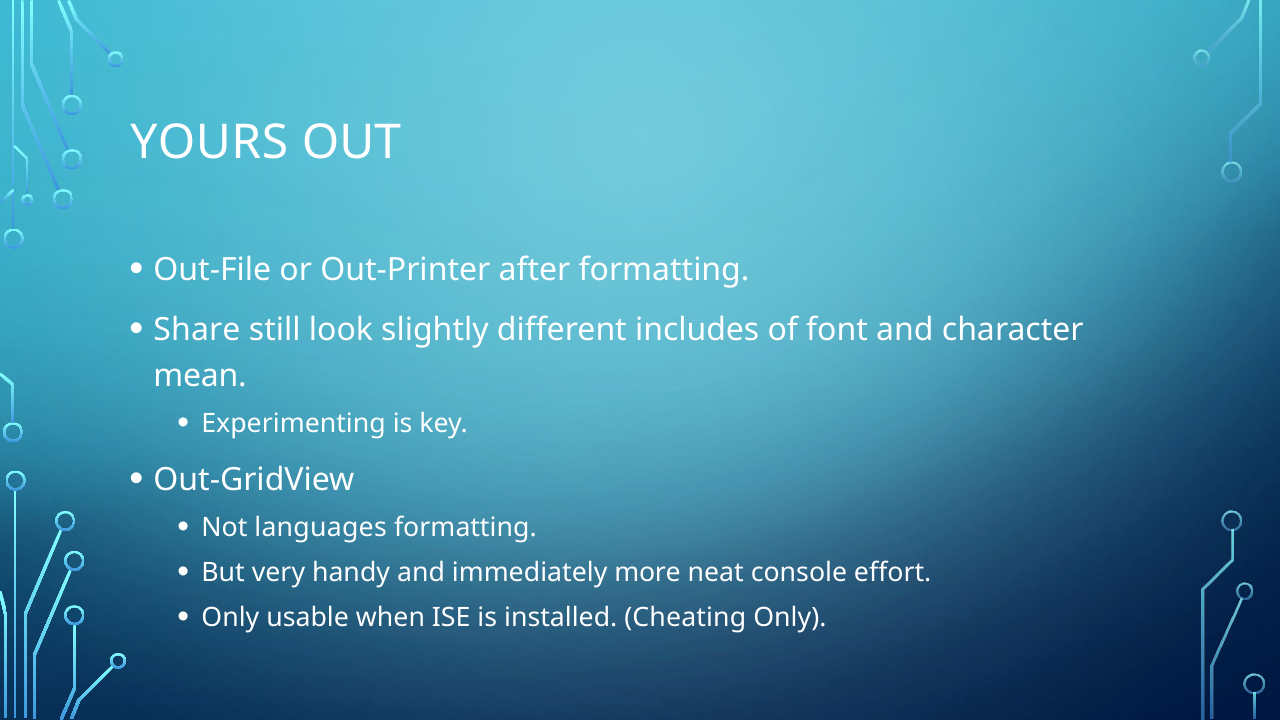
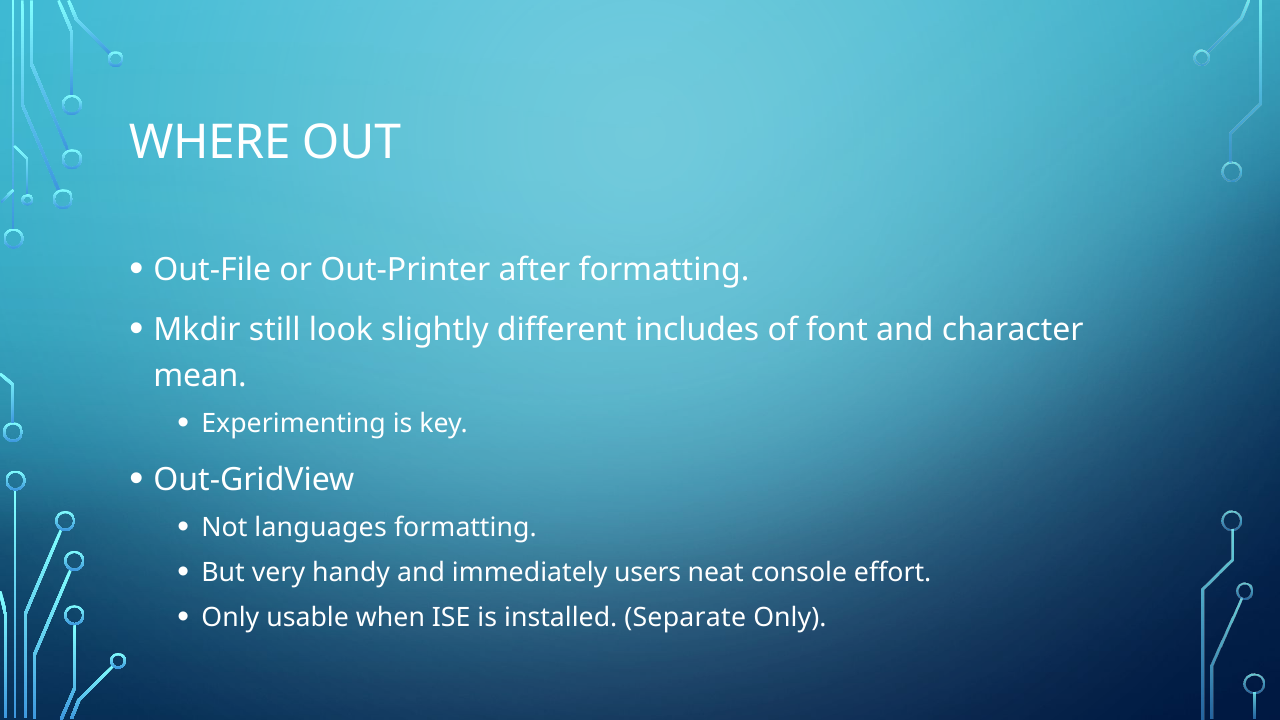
YOURS: YOURS -> WHERE
Share: Share -> Mkdir
more: more -> users
Cheating: Cheating -> Separate
